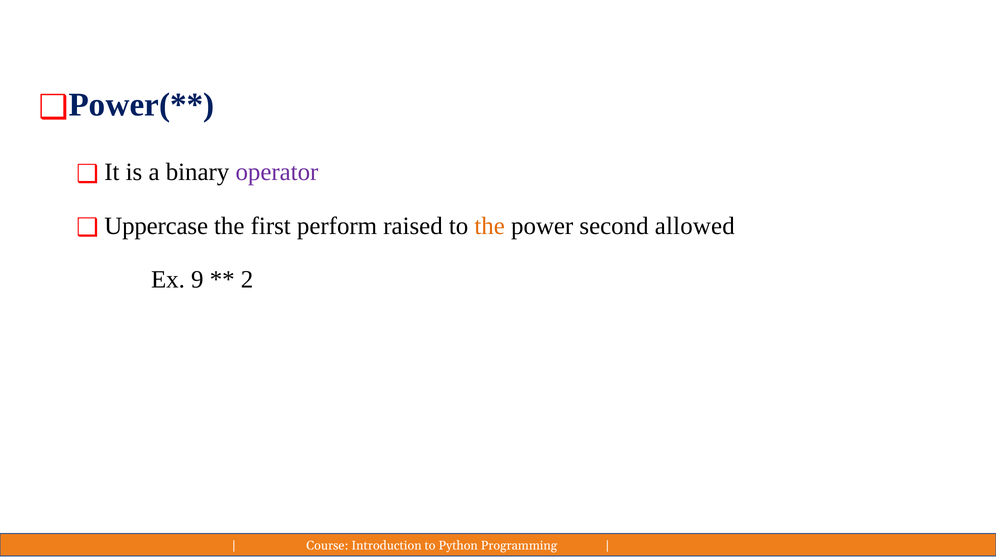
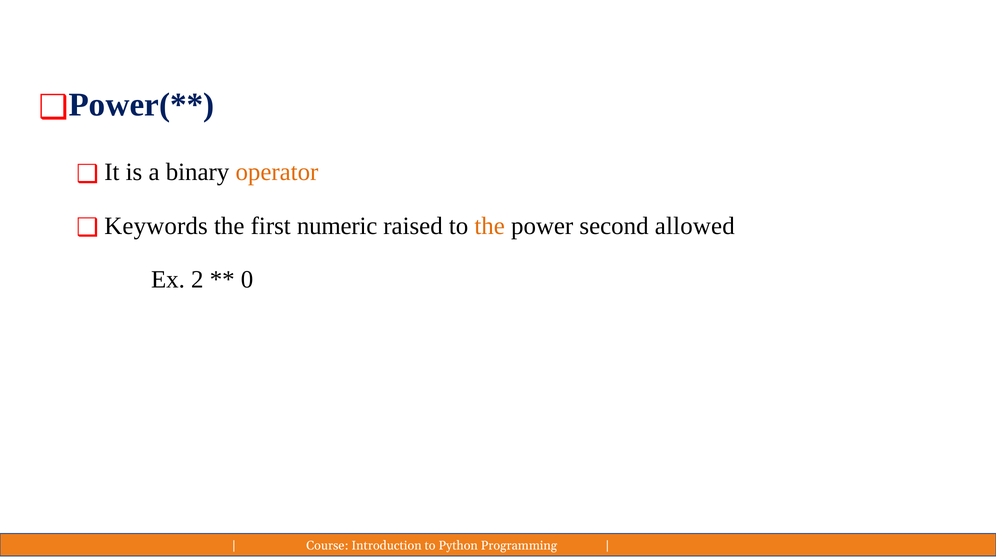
operator colour: purple -> orange
Uppercase: Uppercase -> Keywords
perform: perform -> numeric
9: 9 -> 2
2: 2 -> 0
